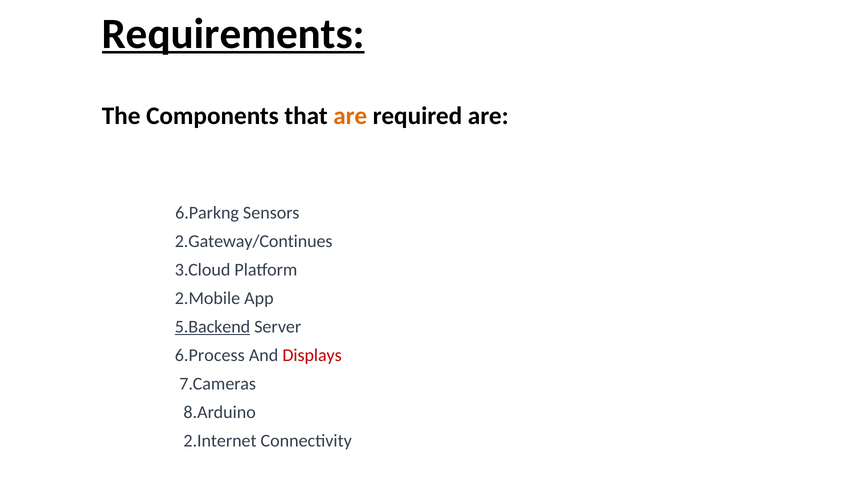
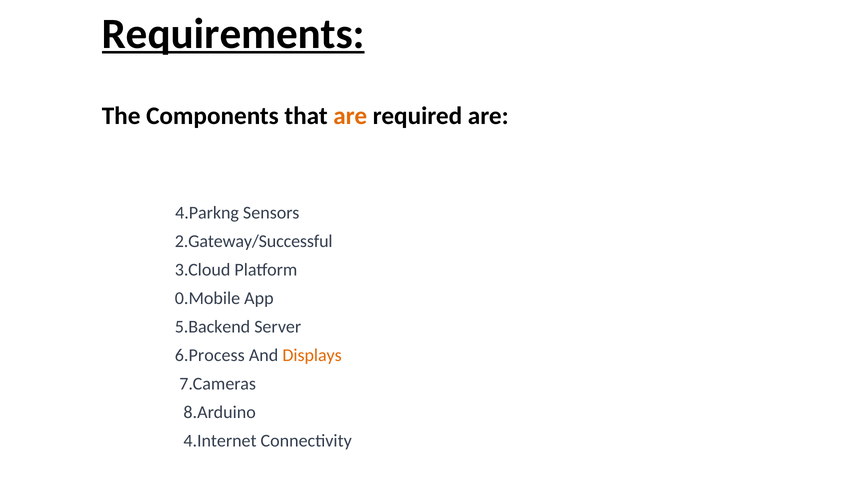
6.Parkng: 6.Parkng -> 4.Parkng
2.Gateway/Continues: 2.Gateway/Continues -> 2.Gateway/Successful
2.Mobile: 2.Mobile -> 0.Mobile
5.Backend underline: present -> none
Displays colour: red -> orange
2.Internet: 2.Internet -> 4.Internet
